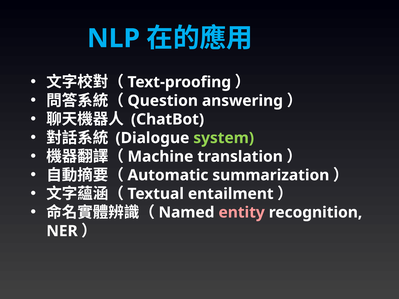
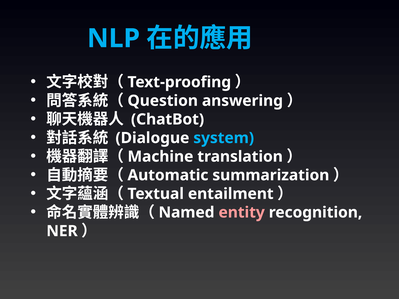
system colour: light green -> light blue
